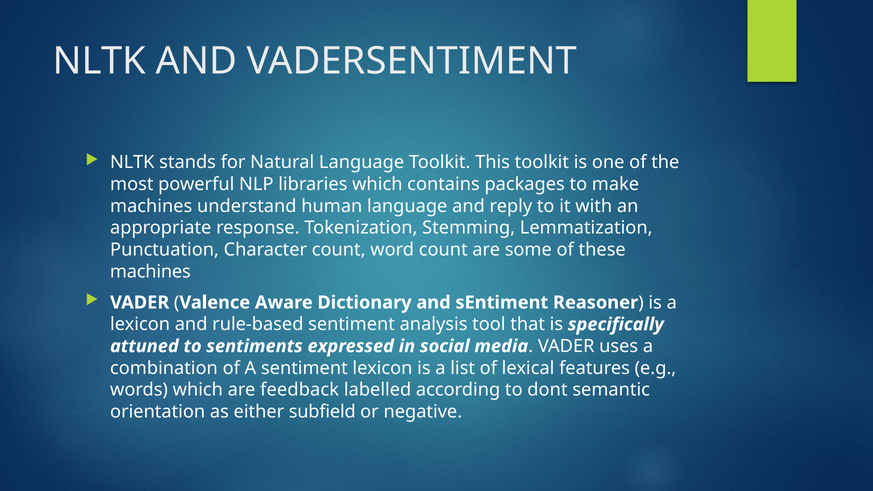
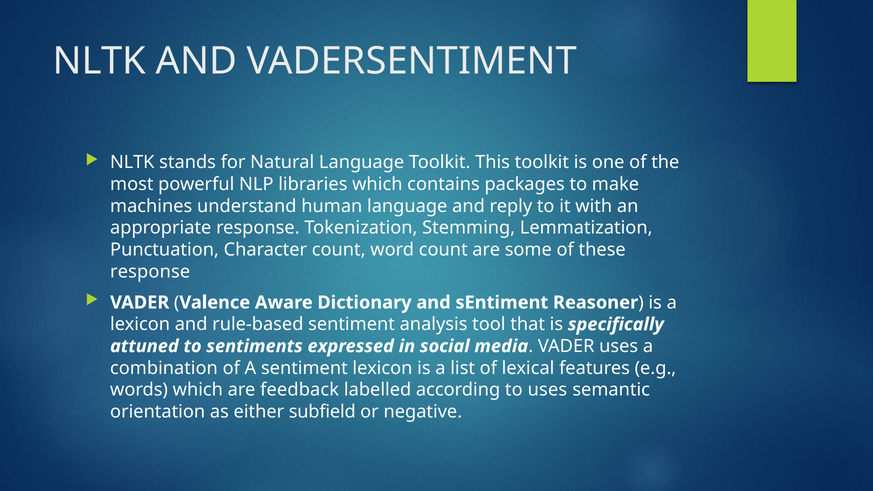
machines at (150, 272): machines -> response
to dont: dont -> uses
